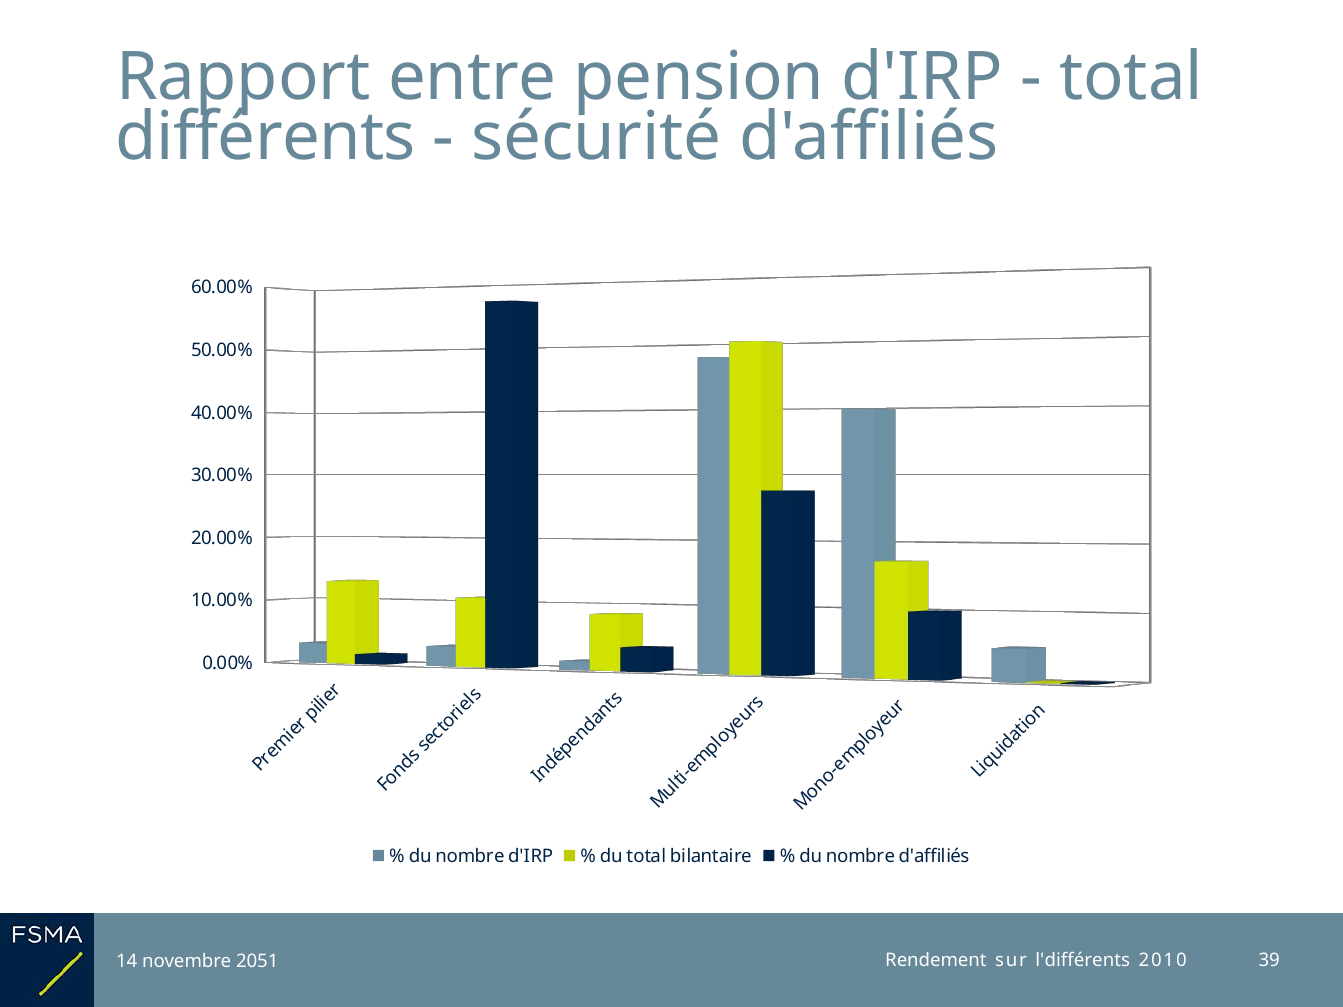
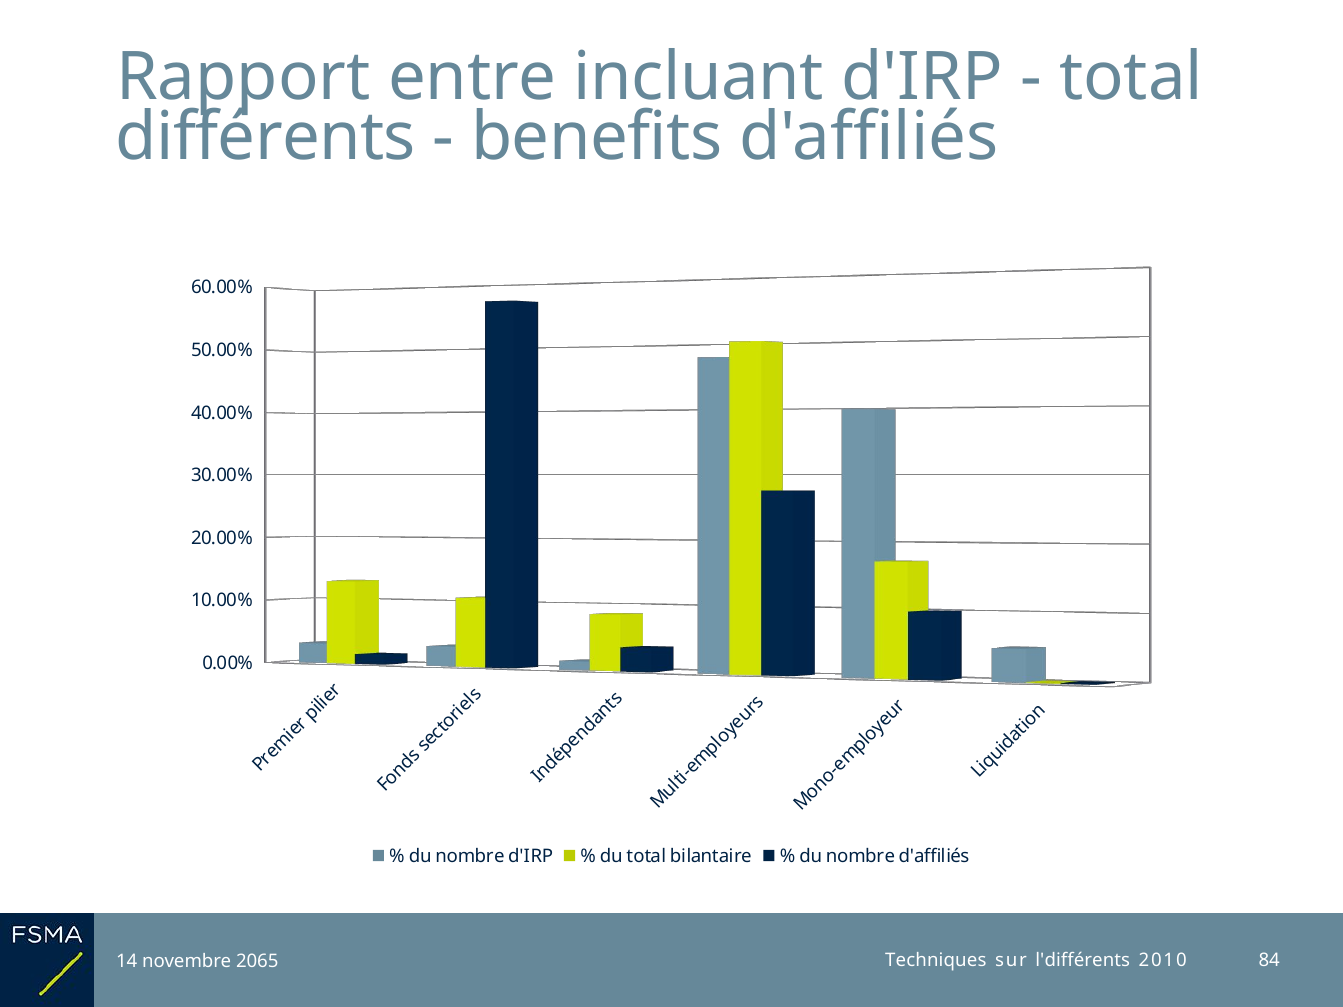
pension: pension -> incluant
sécurité: sécurité -> benefits
Rendement: Rendement -> Techniques
39: 39 -> 84
2051: 2051 -> 2065
